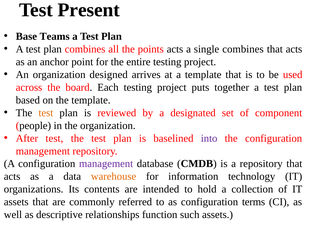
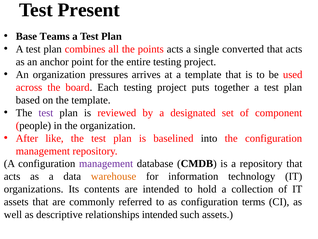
single combines: combines -> converted
designed: designed -> pressures
test at (46, 113) colour: orange -> purple
After test: test -> like
into colour: purple -> black
relationships function: function -> intended
